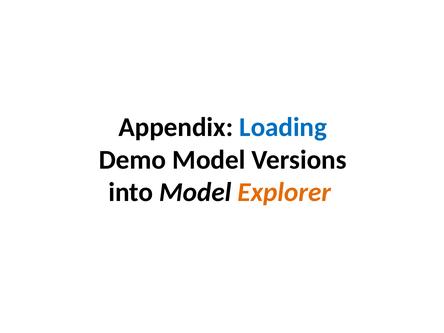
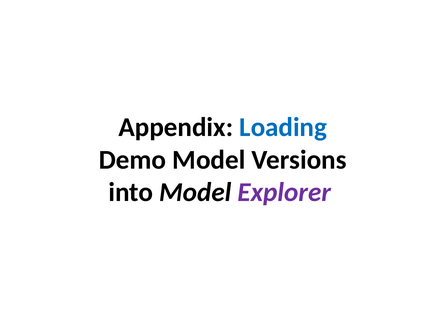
Explorer colour: orange -> purple
